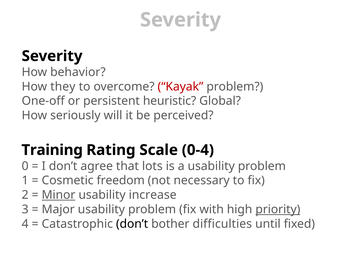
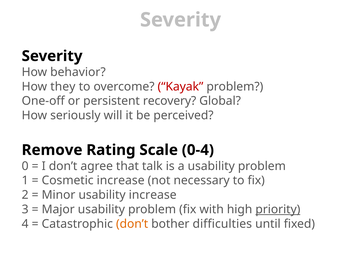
heuristic: heuristic -> recovery
Training: Training -> Remove
lots: lots -> talk
Cosmetic freedom: freedom -> increase
Minor underline: present -> none
don’t at (132, 224) colour: black -> orange
